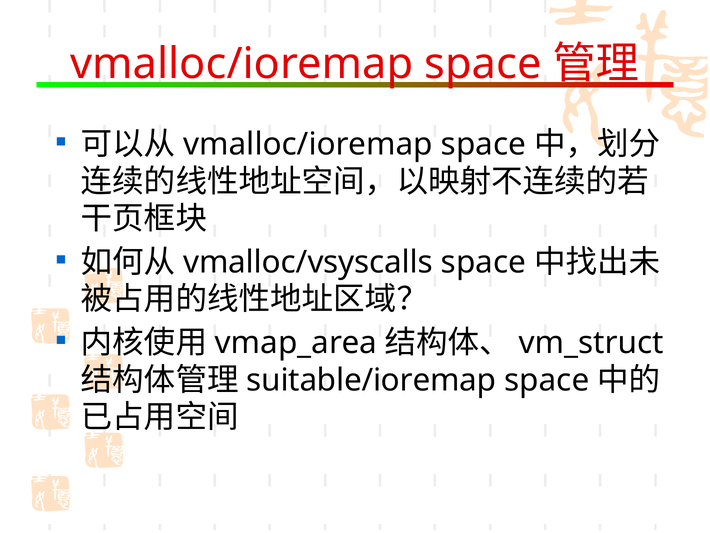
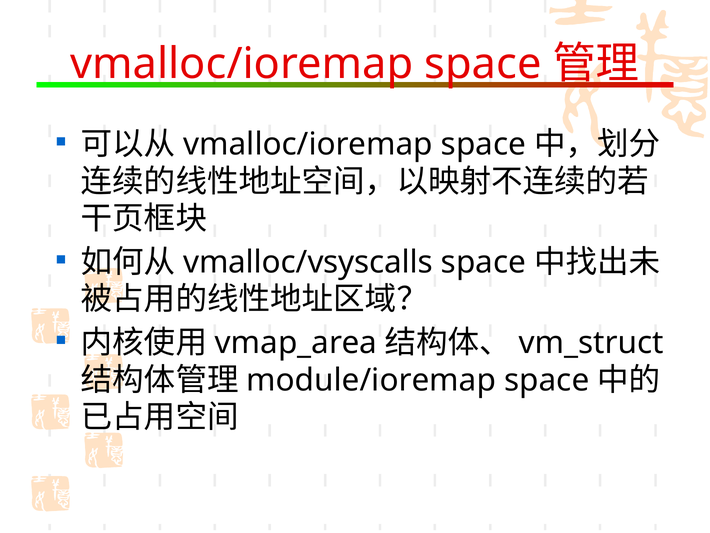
suitable/ioremap: suitable/ioremap -> module/ioremap
